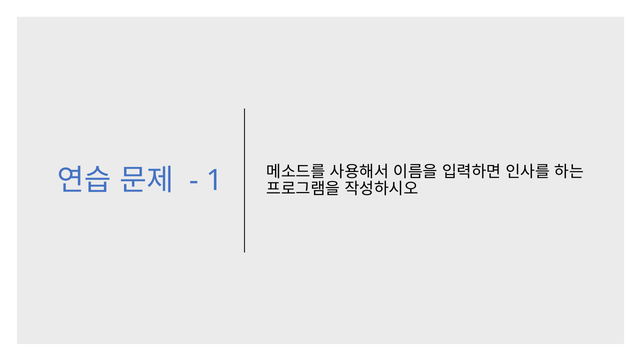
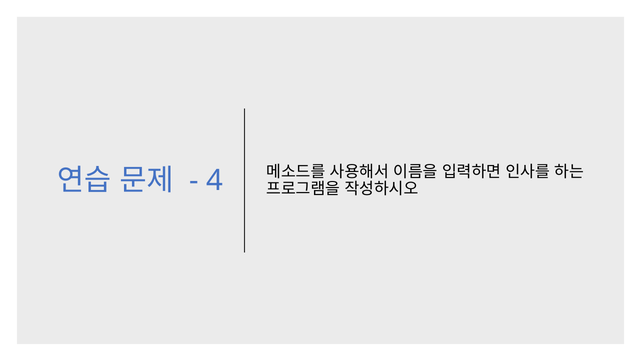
1: 1 -> 4
